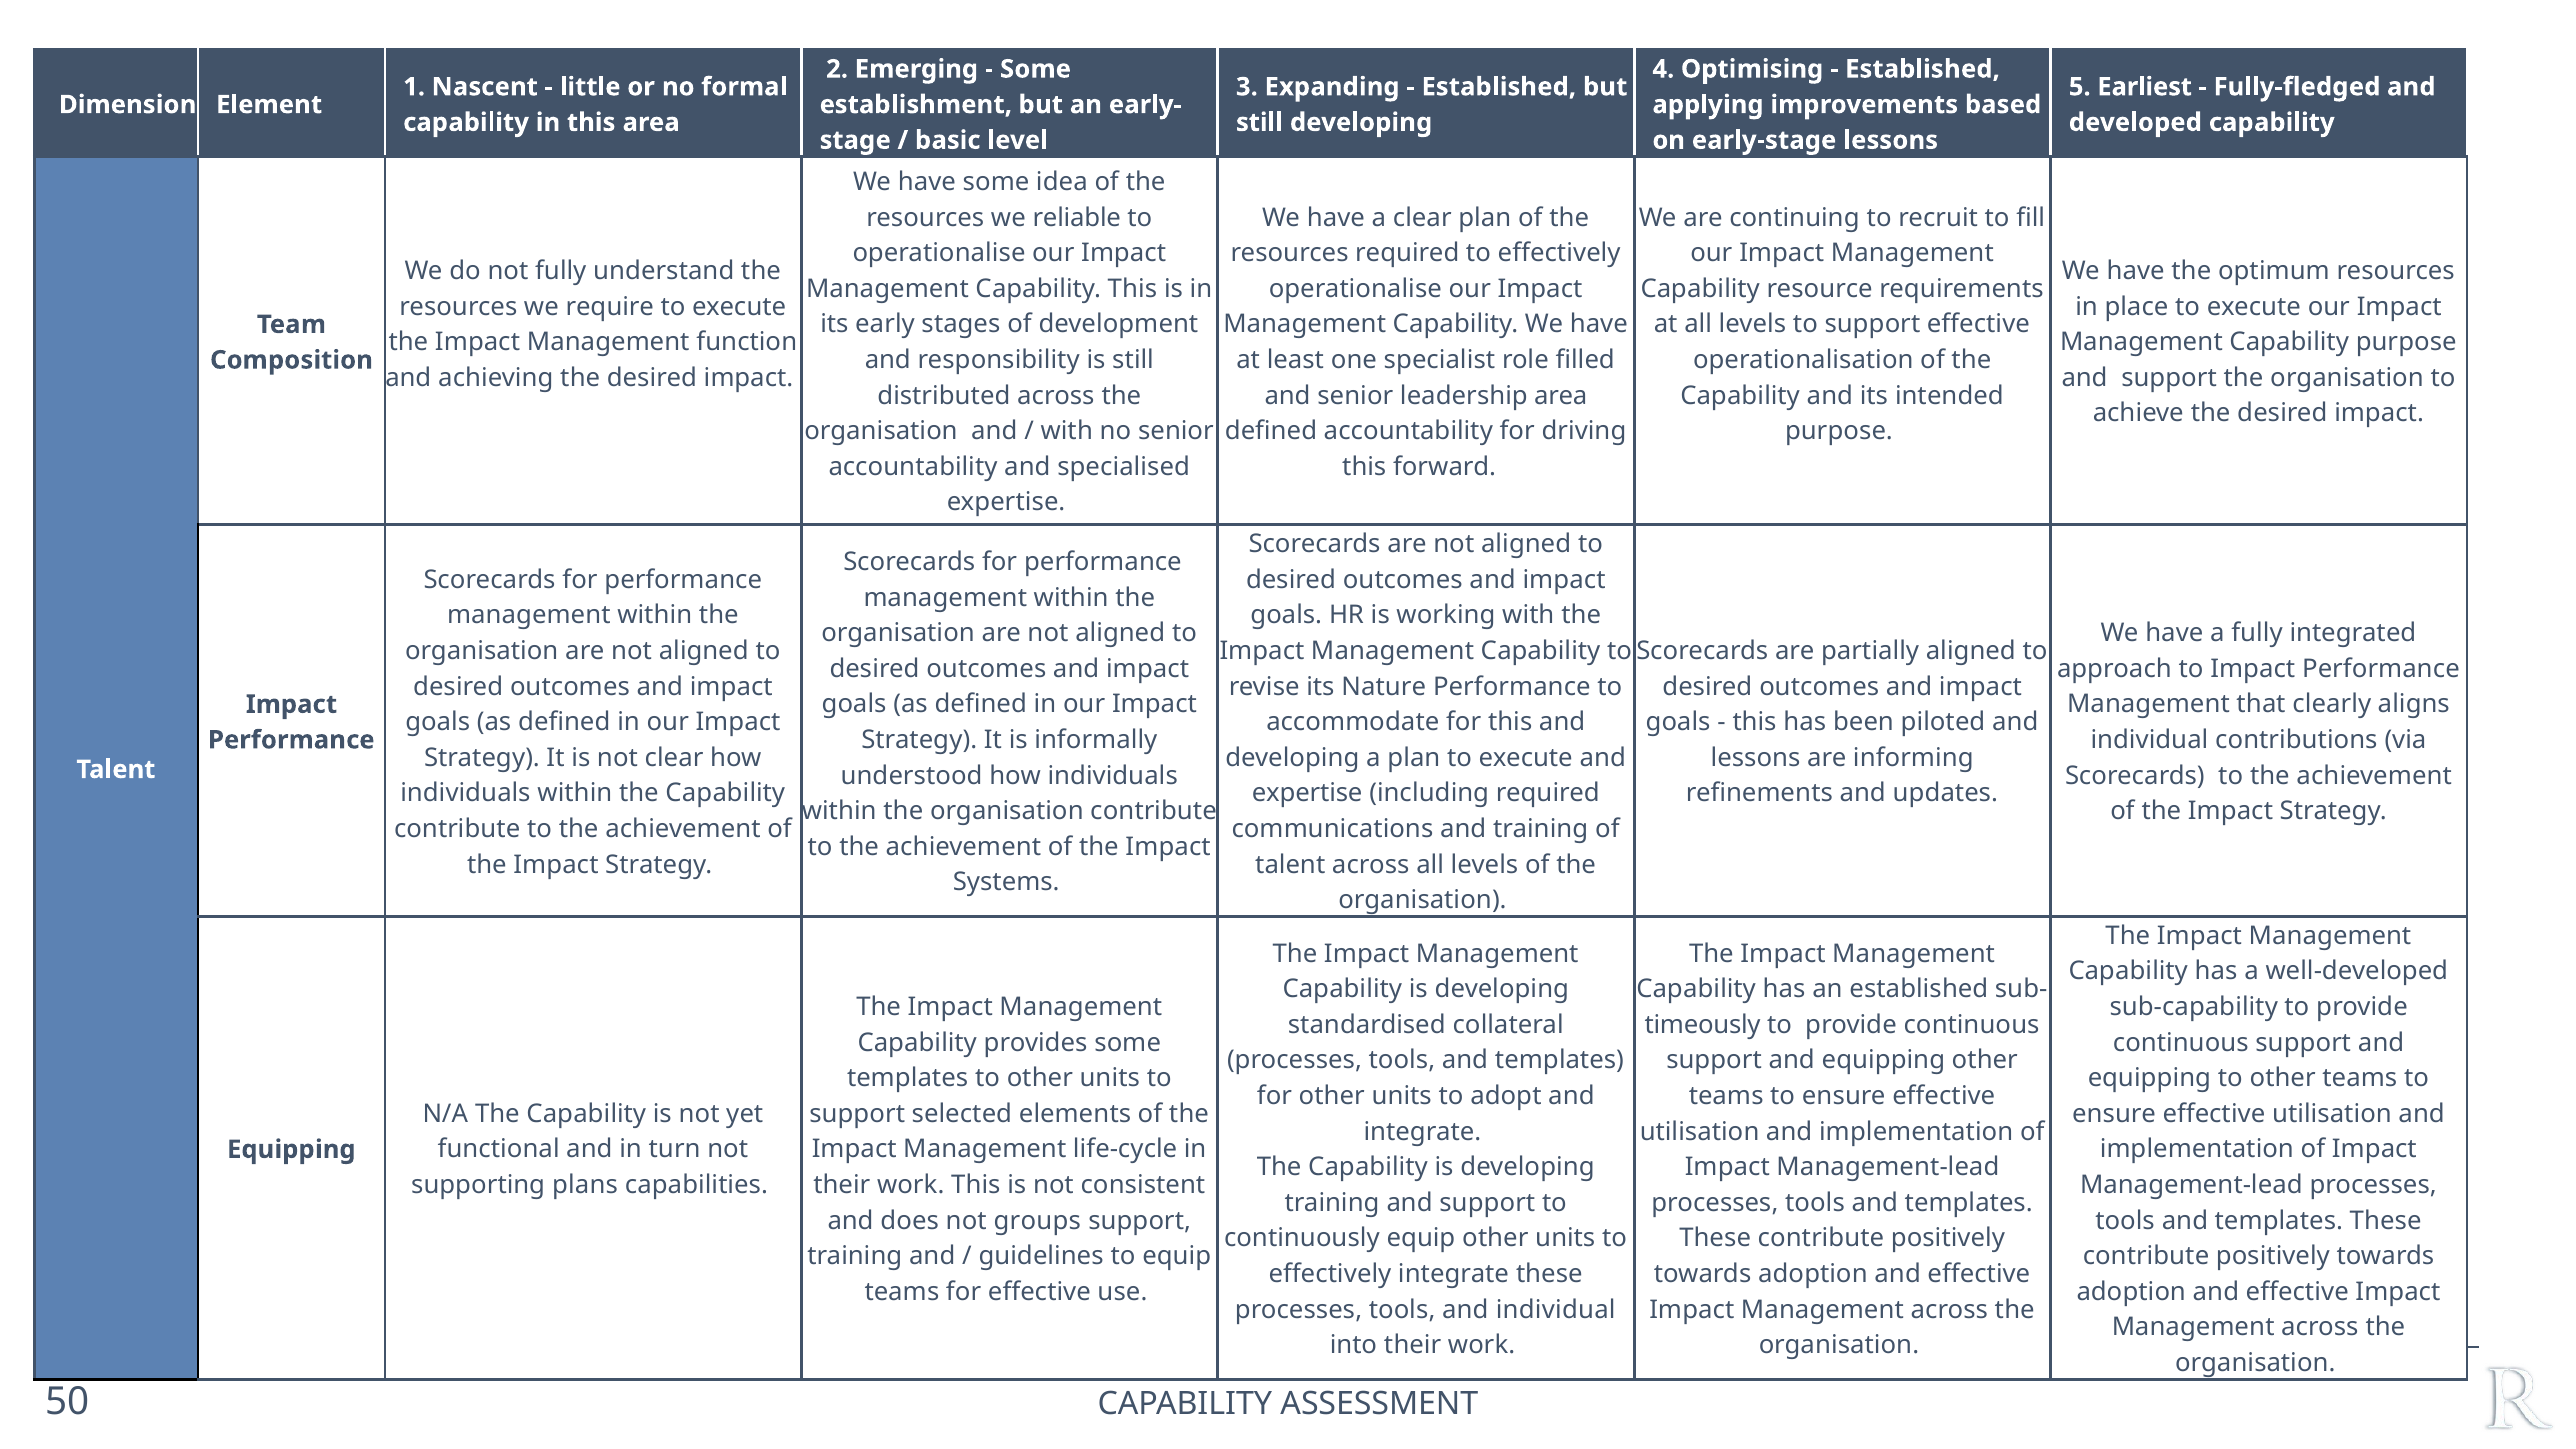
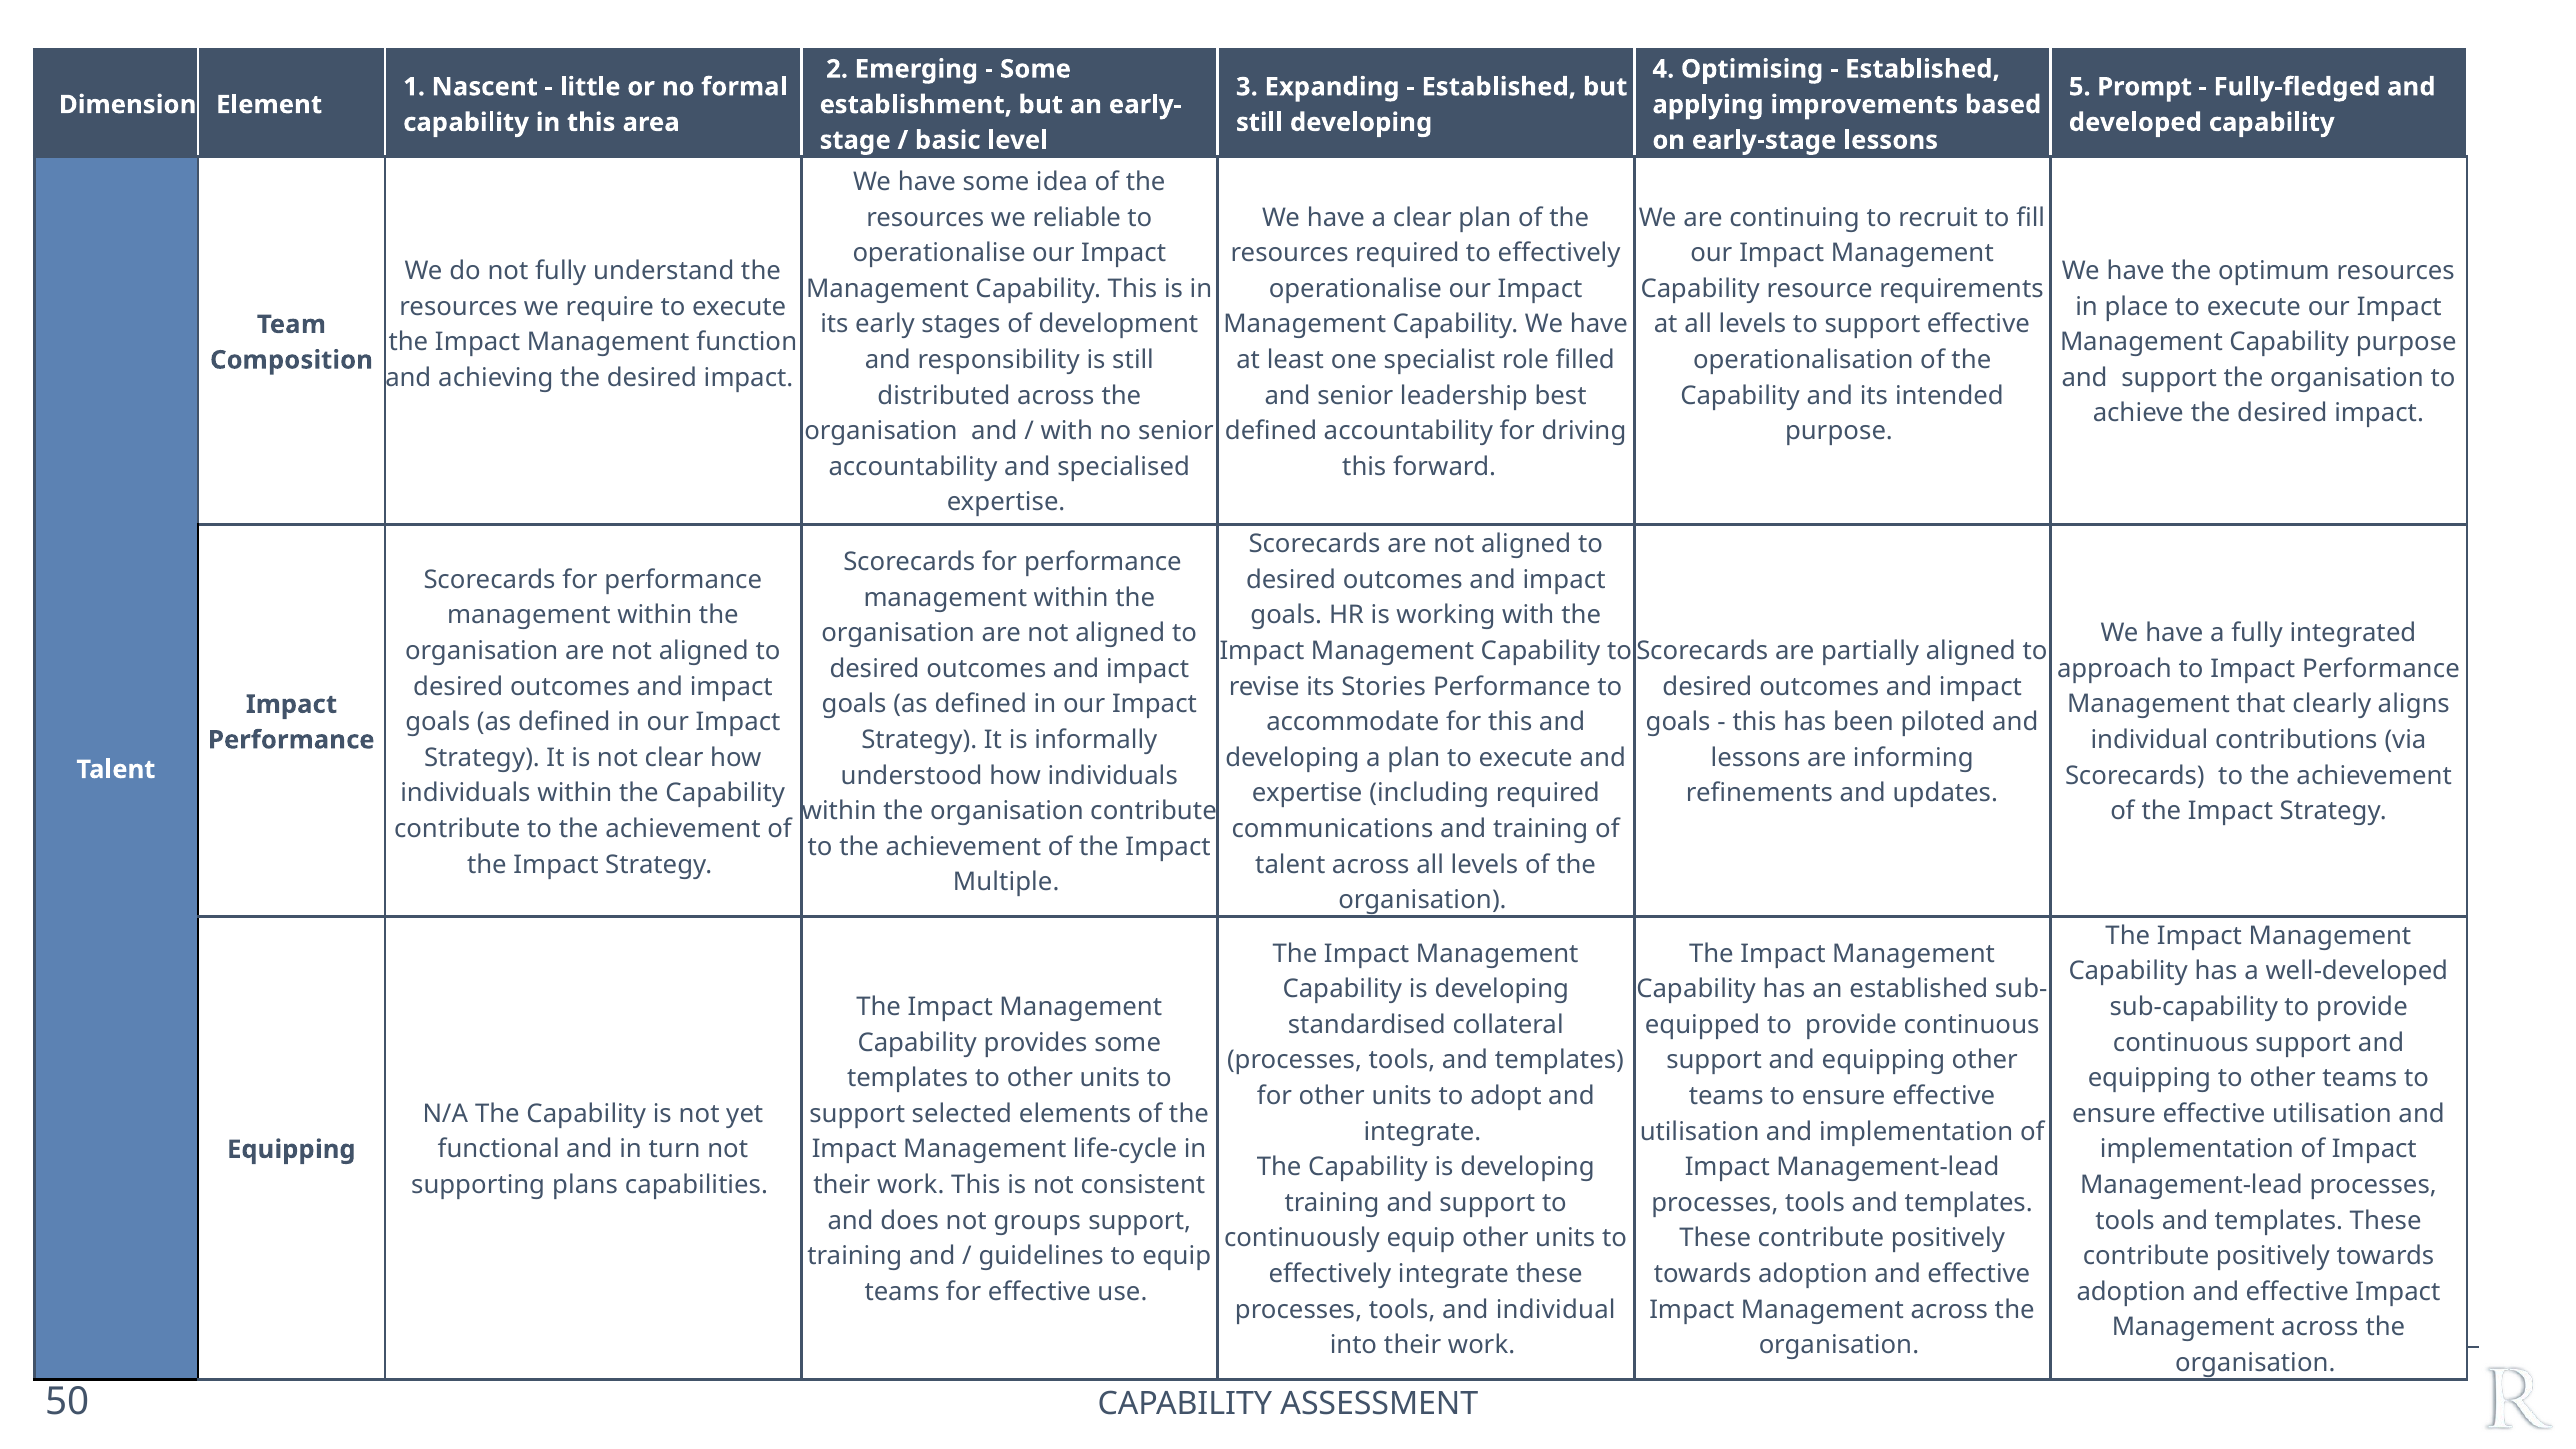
Earliest: Earliest -> Prompt
leadership area: area -> best
Nature: Nature -> Stories
Systems: Systems -> Multiple
timeously: timeously -> equipped
